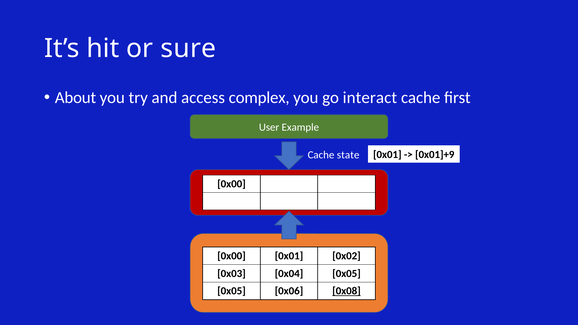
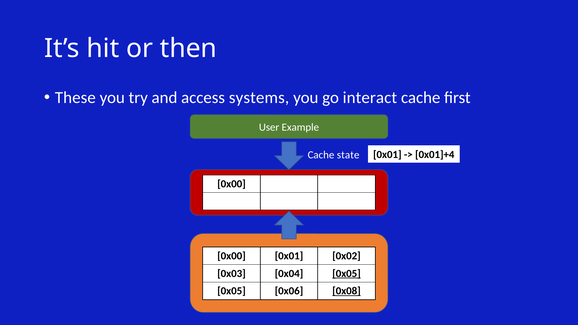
sure: sure -> then
About: About -> These
complex: complex -> systems
0x01]+9: 0x01]+9 -> 0x01]+4
0x05 at (346, 274) underline: none -> present
